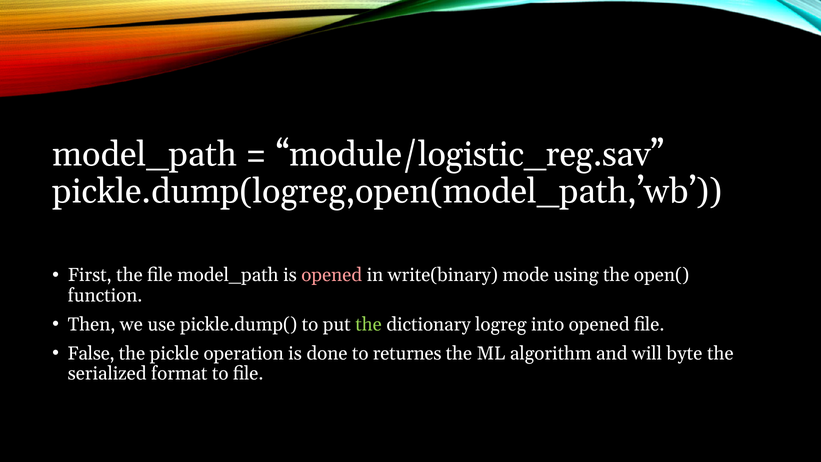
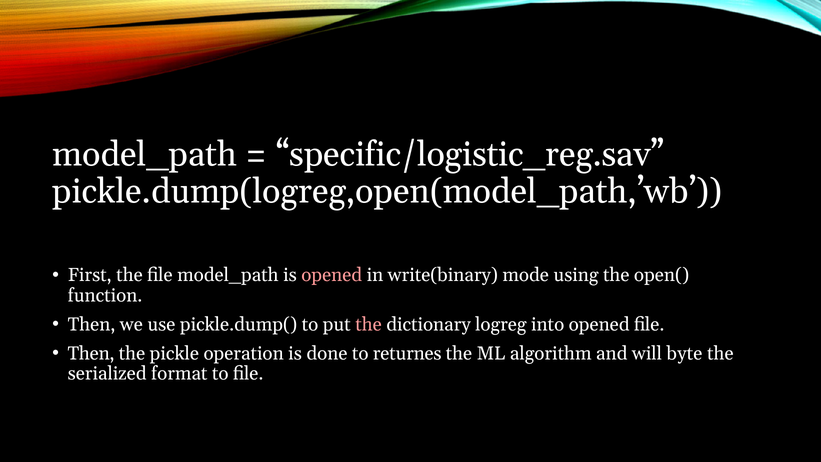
module/logistic_reg.sav: module/logistic_reg.sav -> specific/logistic_reg.sav
the at (369, 324) colour: light green -> pink
False at (91, 353): False -> Then
